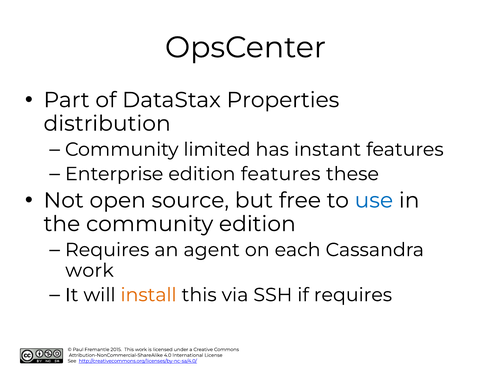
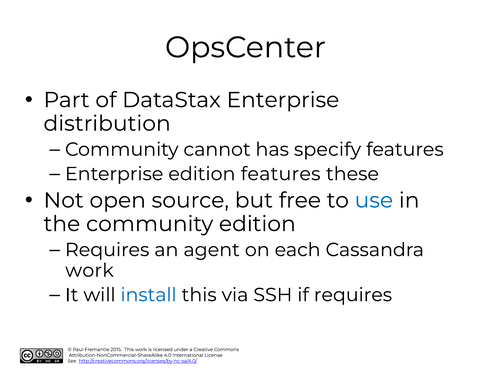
DataStax Properties: Properties -> Enterprise
limited: limited -> cannot
instant: instant -> specify
install colour: orange -> blue
